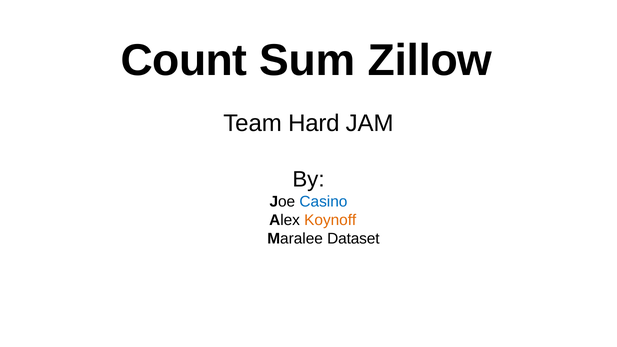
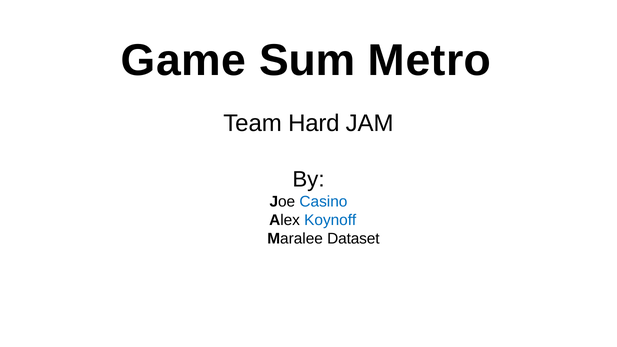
Count: Count -> Game
Zillow: Zillow -> Metro
Koynoff colour: orange -> blue
